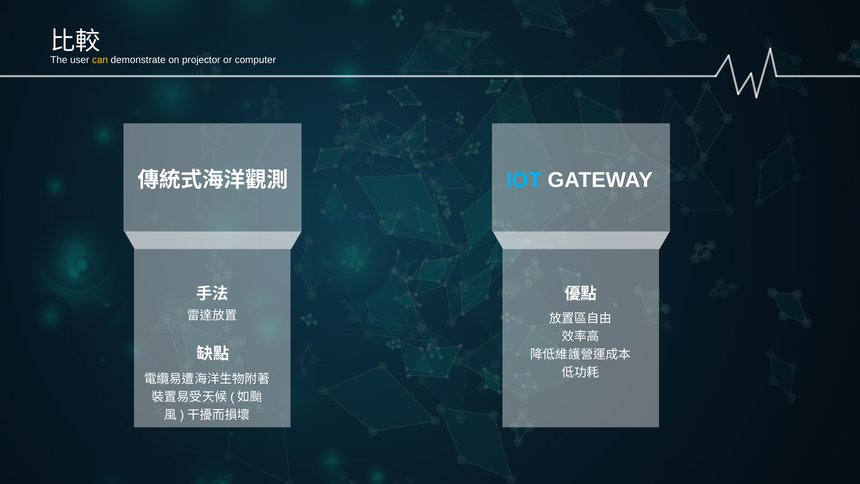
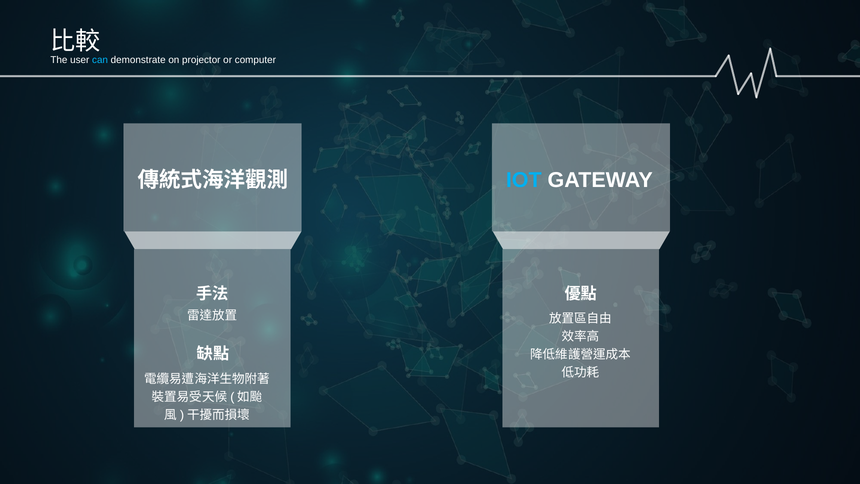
can colour: yellow -> light blue
